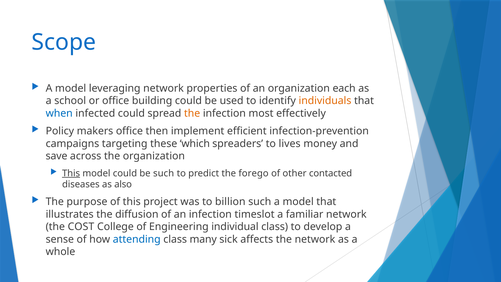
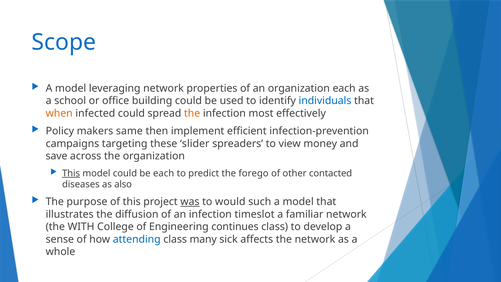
individuals colour: orange -> blue
when colour: blue -> orange
makers office: office -> same
which: which -> slider
lives: lives -> view
be such: such -> each
was underline: none -> present
billion: billion -> would
COST: COST -> WITH
individual: individual -> continues
